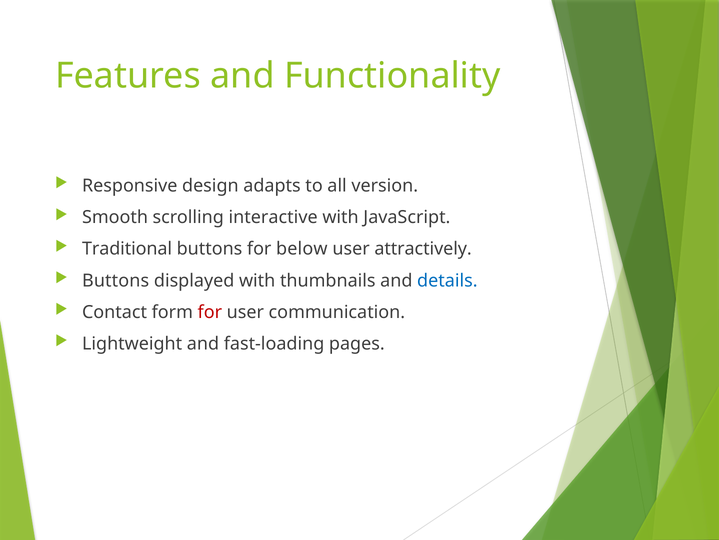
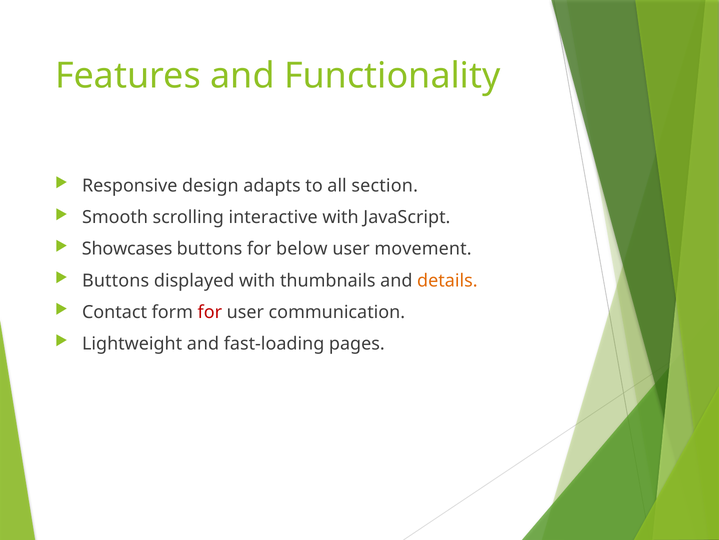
version: version -> section
Traditional: Traditional -> Showcases
attractively: attractively -> movement
details colour: blue -> orange
